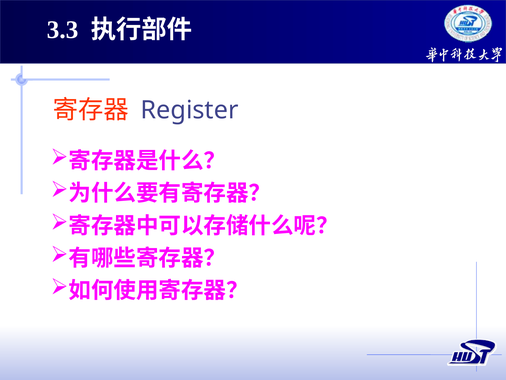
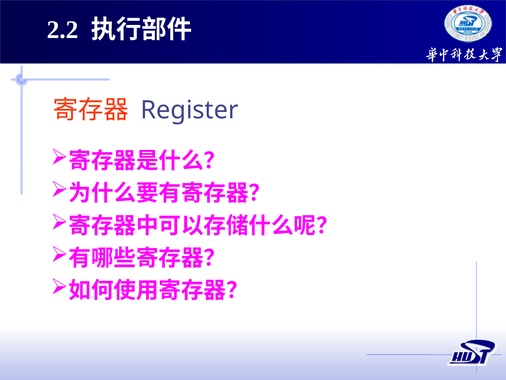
3.3: 3.3 -> 2.2
